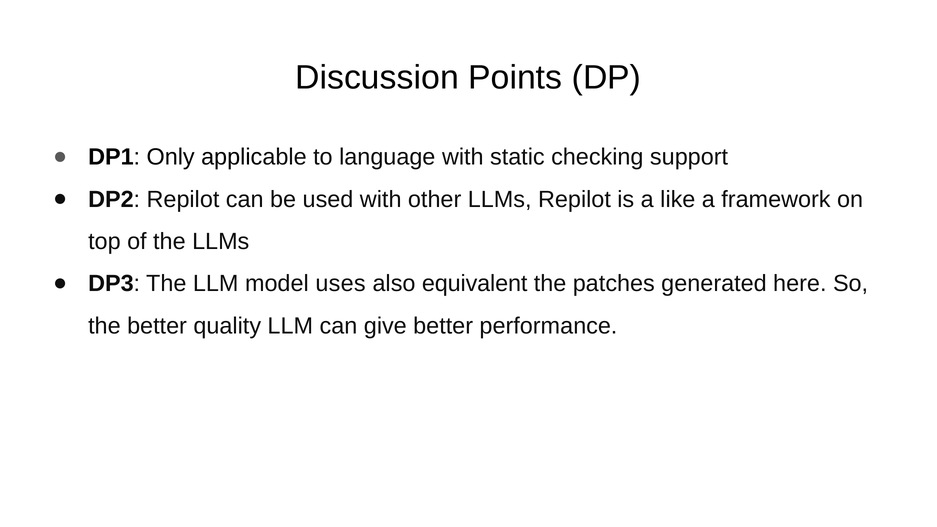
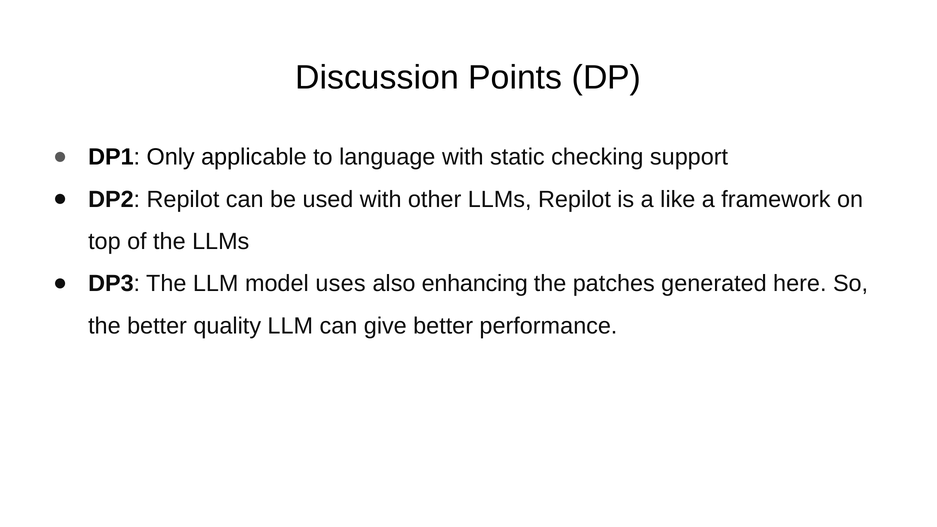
equivalent: equivalent -> enhancing
